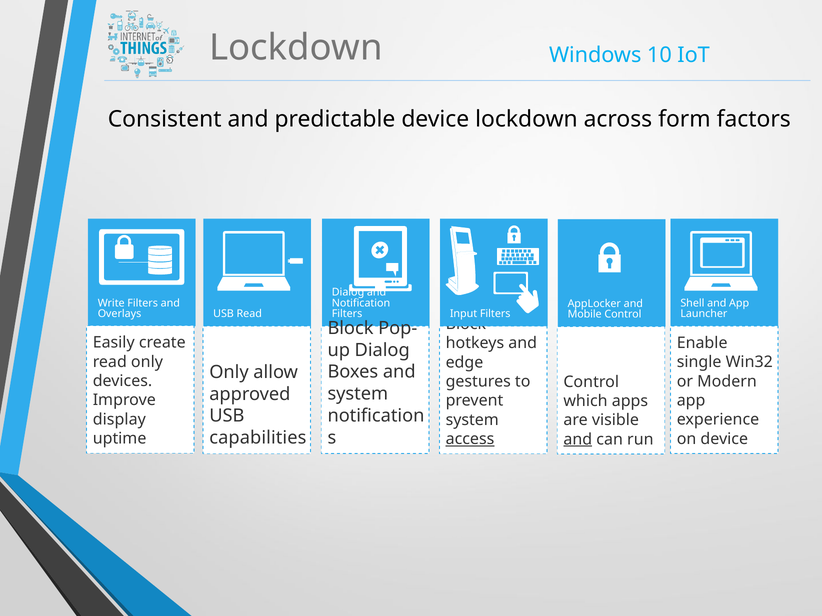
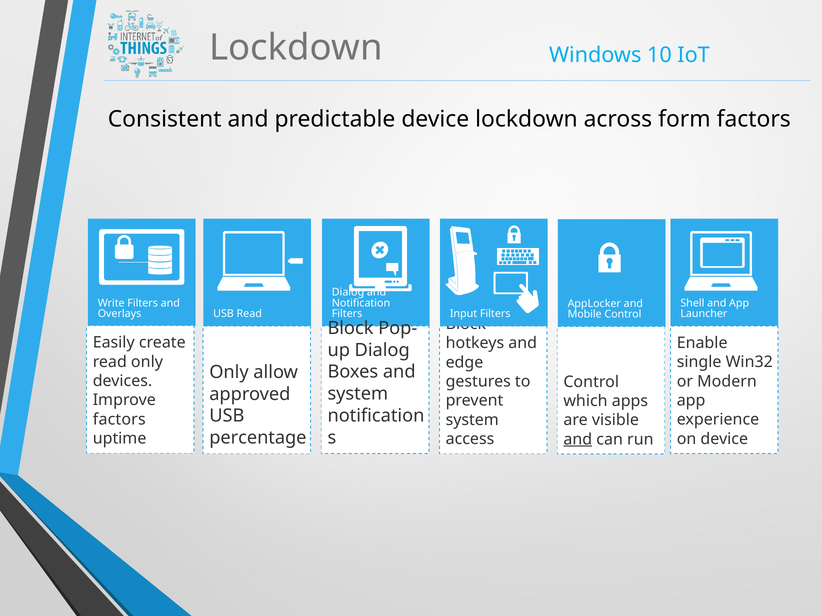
display at (119, 420): display -> factors
capabilities: capabilities -> percentage
access underline: present -> none
